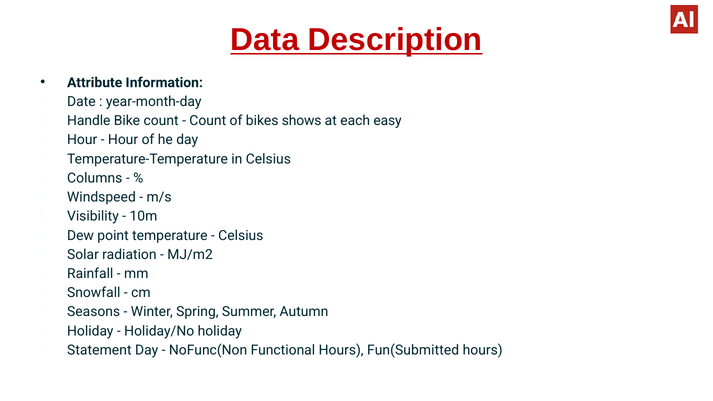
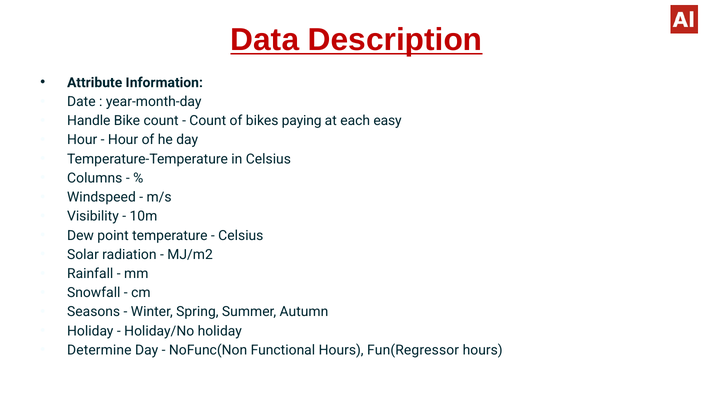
shows: shows -> paying
Statement: Statement -> Determine
Fun(Submitted: Fun(Submitted -> Fun(Regressor
